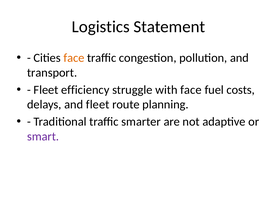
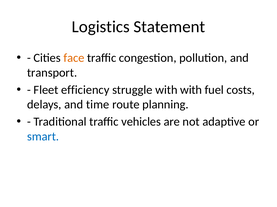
with face: face -> with
and fleet: fleet -> time
smarter: smarter -> vehicles
smart colour: purple -> blue
